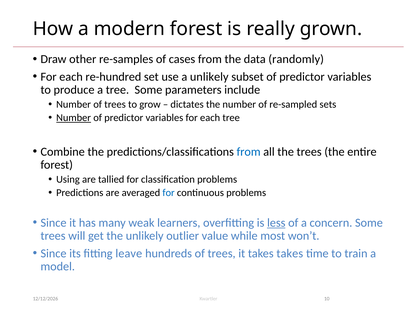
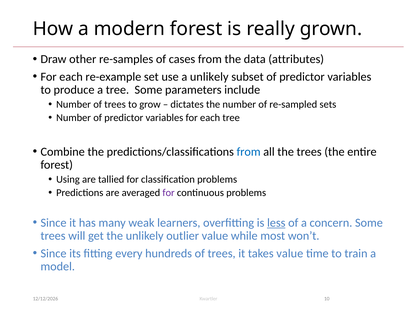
randomly: randomly -> attributes
re-hundred: re-hundred -> re-example
Number at (74, 118) underline: present -> none
for at (169, 193) colour: blue -> purple
leave: leave -> every
takes takes: takes -> value
